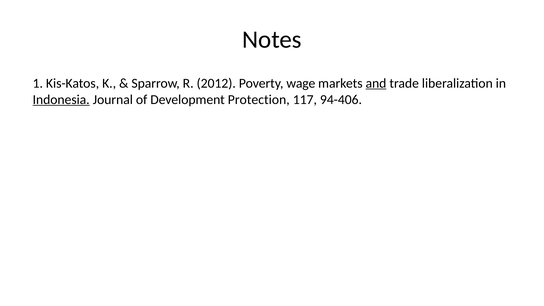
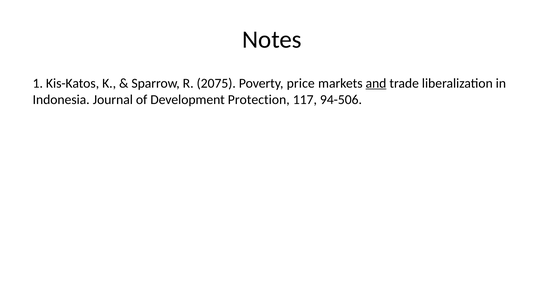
2012: 2012 -> 2075
wage: wage -> price
Indonesia underline: present -> none
94-406: 94-406 -> 94-506
